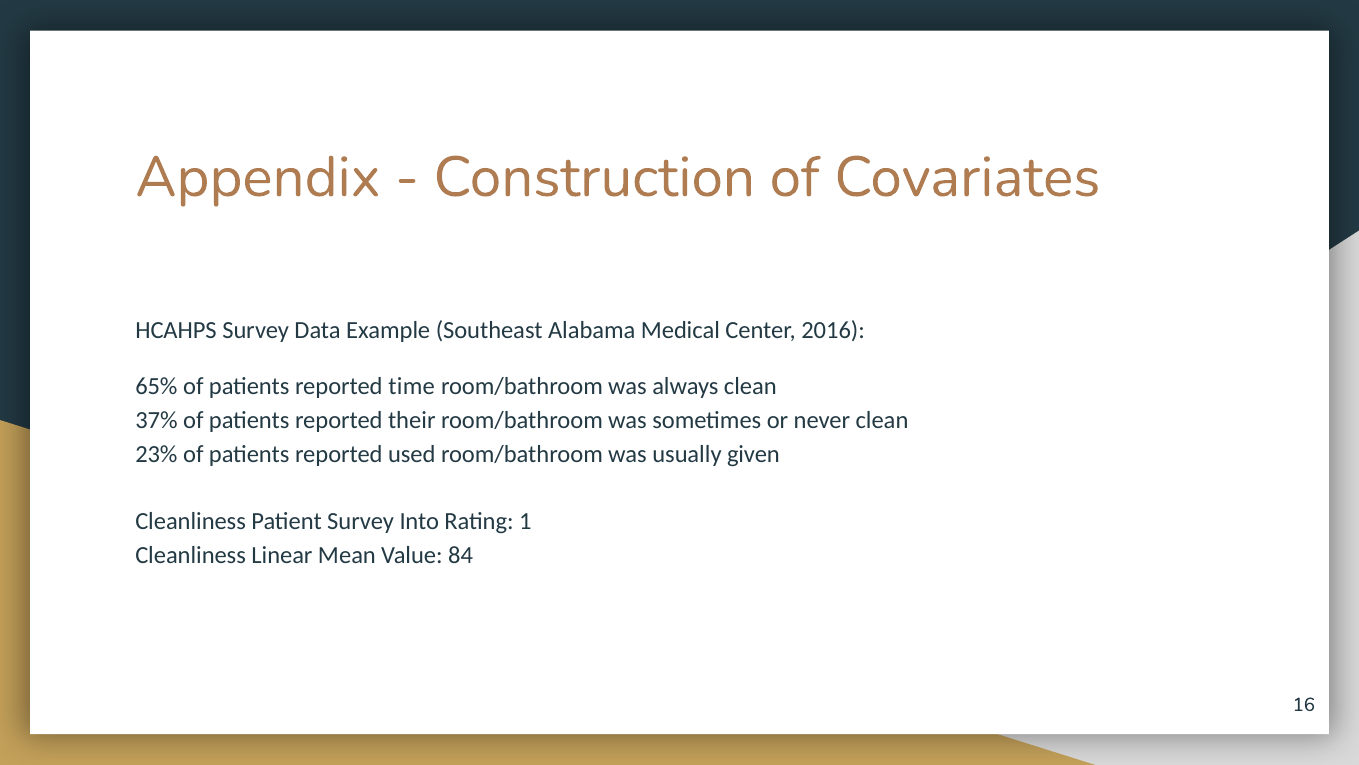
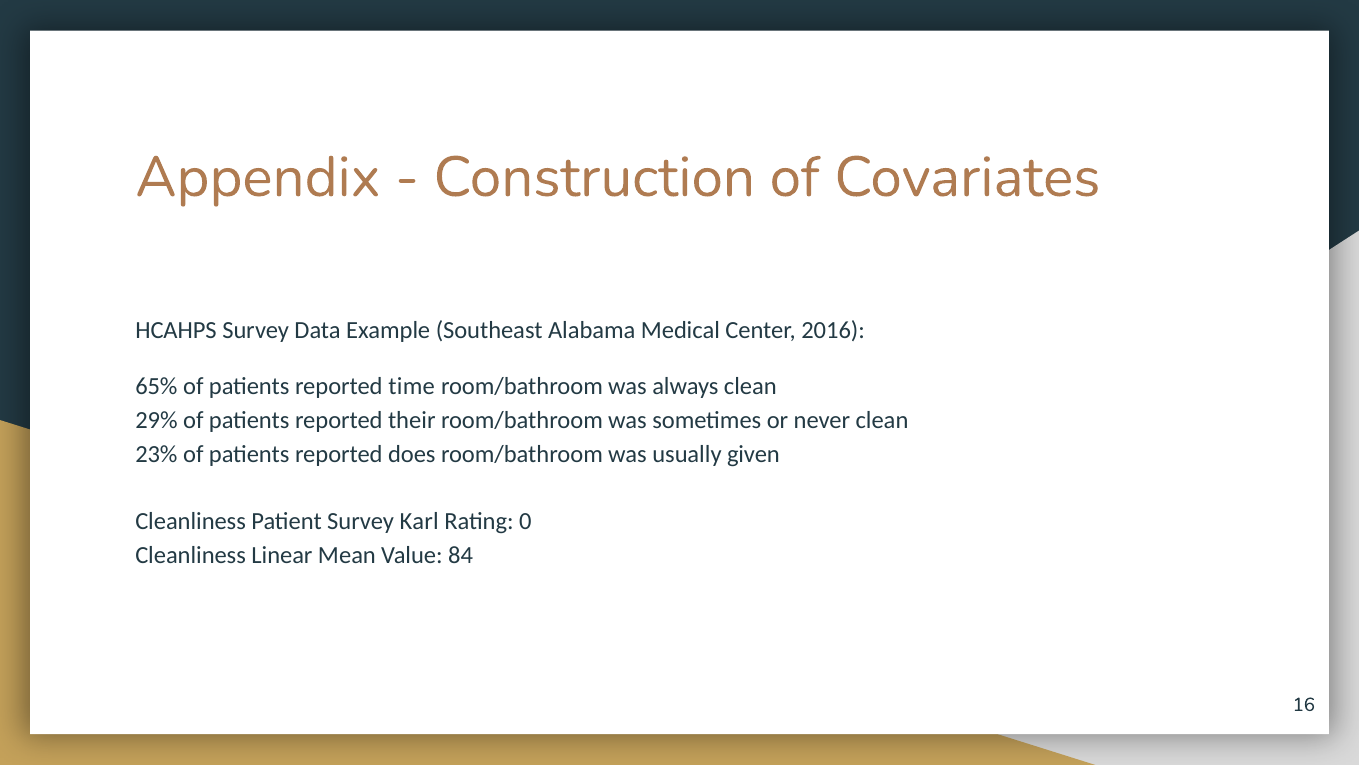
37%: 37% -> 29%
used: used -> does
Into: Into -> Karl
1: 1 -> 0
